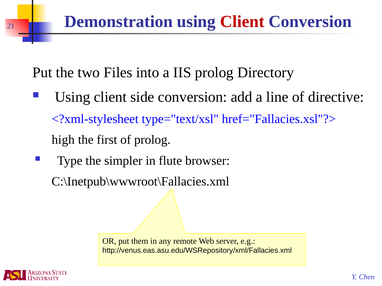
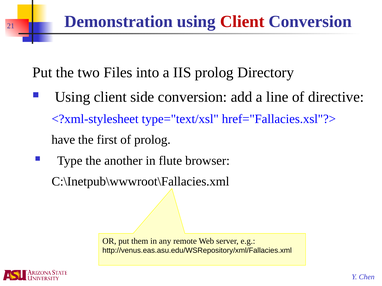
high: high -> have
simpler: simpler -> another
